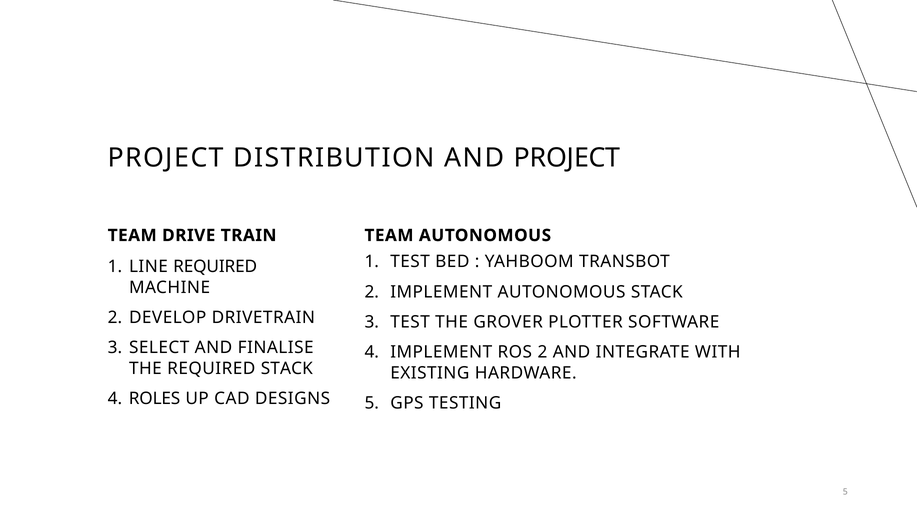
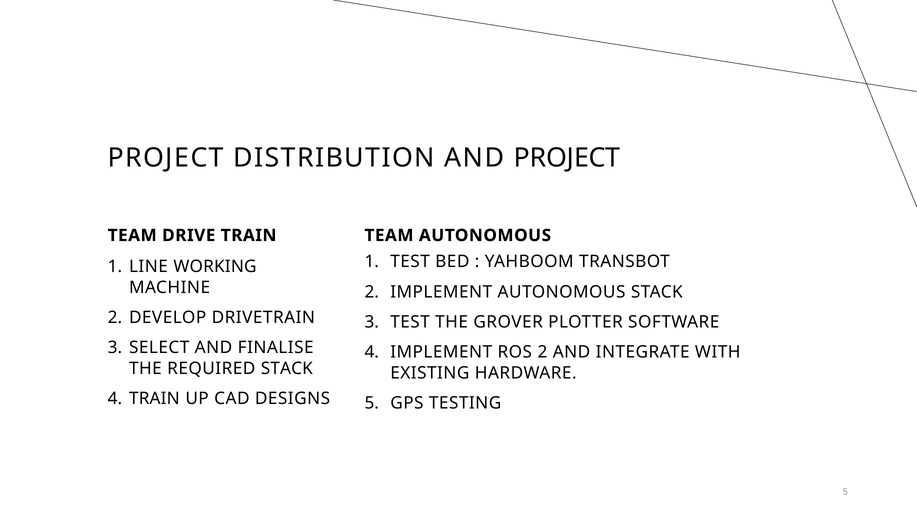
LINE REQUIRED: REQUIRED -> WORKING
ROLES at (155, 398): ROLES -> TRAIN
